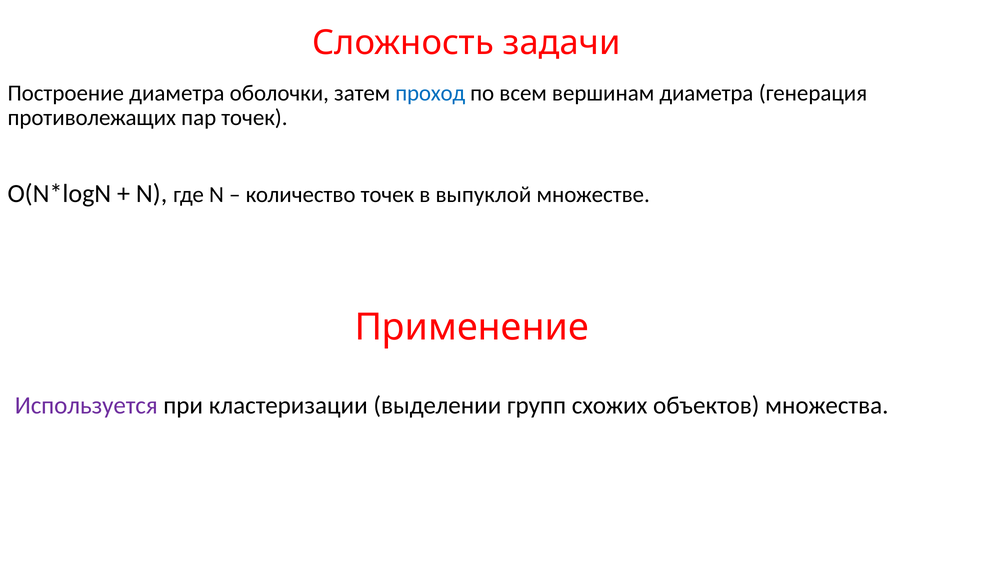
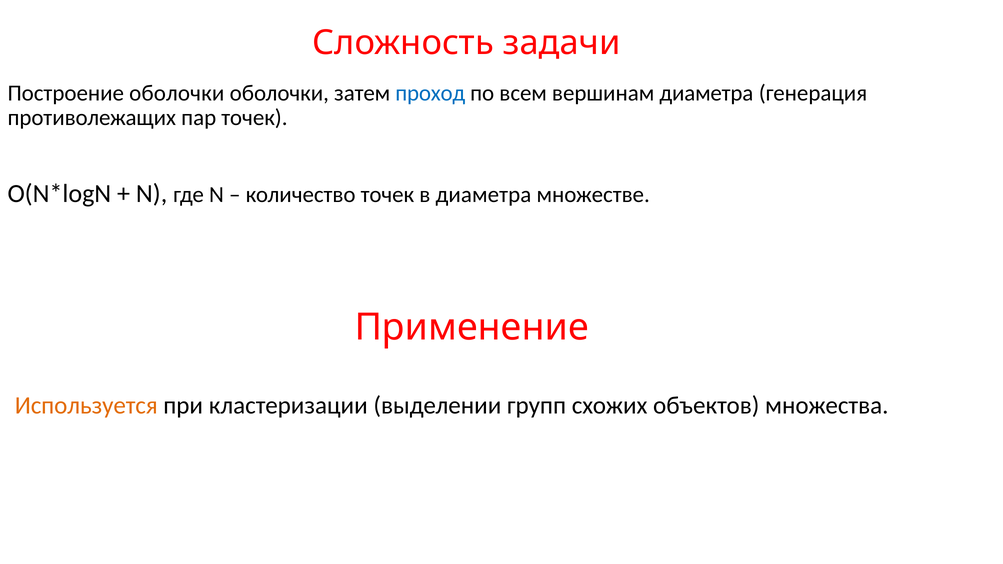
Построение диаметра: диаметра -> оболочки
в выпуклой: выпуклой -> диаметра
Используется colour: purple -> orange
